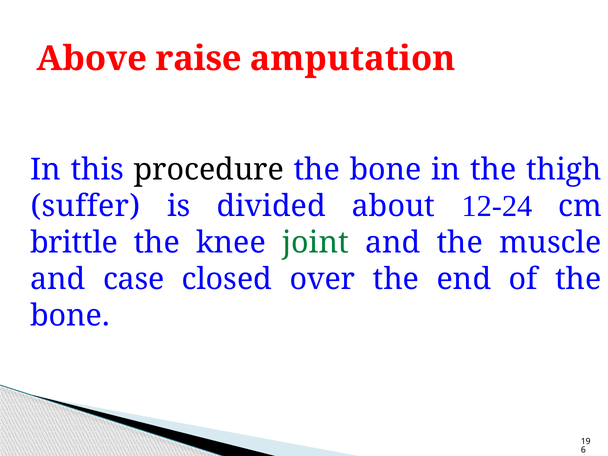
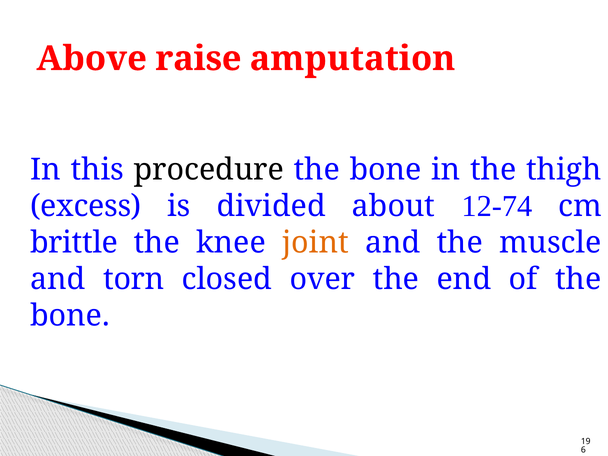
suffer: suffer -> excess
12-24: 12-24 -> 12-74
joint colour: green -> orange
case: case -> torn
